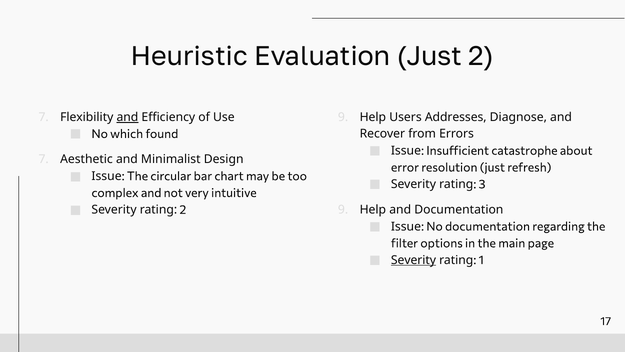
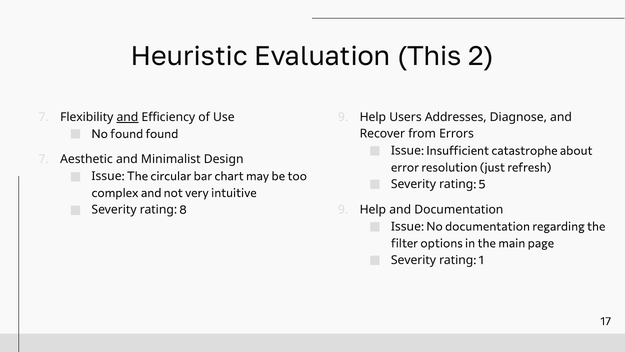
Evaluation Just: Just -> This
No which: which -> found
3: 3 -> 5
rating 2: 2 -> 8
Severity at (413, 260) underline: present -> none
